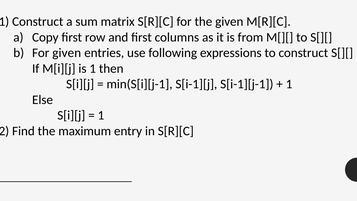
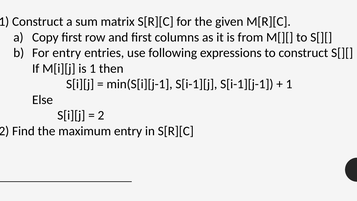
For given: given -> entry
1 at (101, 115): 1 -> 2
